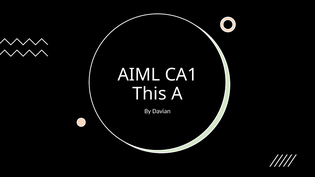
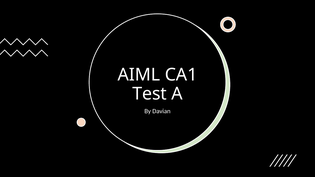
This: This -> Test
